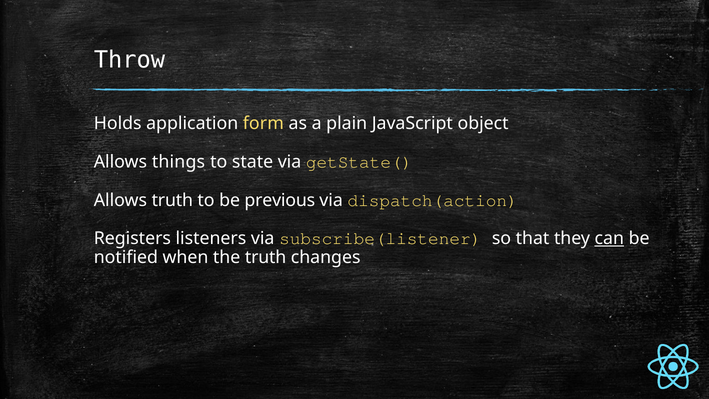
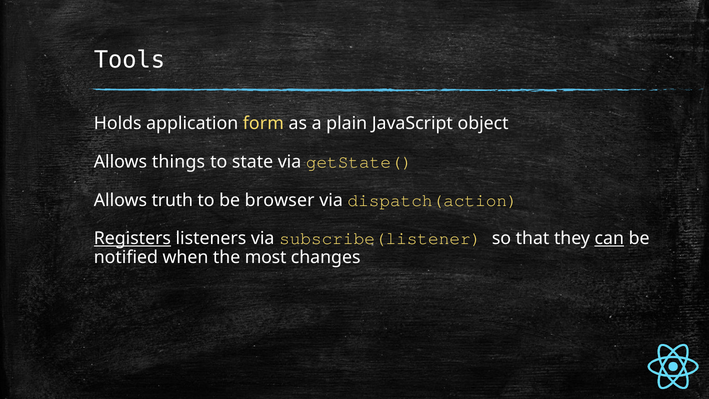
Throw: Throw -> Tools
previous: previous -> browser
Registers underline: none -> present
the truth: truth -> most
